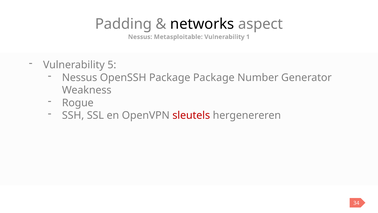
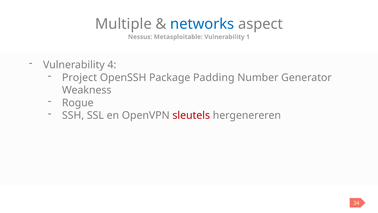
Padding: Padding -> Multiple
networks colour: black -> blue
5: 5 -> 4
Nessus at (80, 77): Nessus -> Project
Package Package: Package -> Padding
